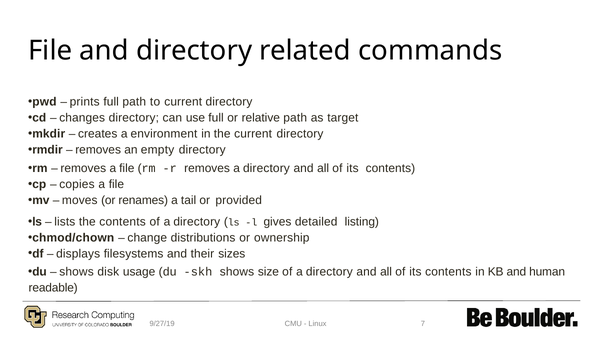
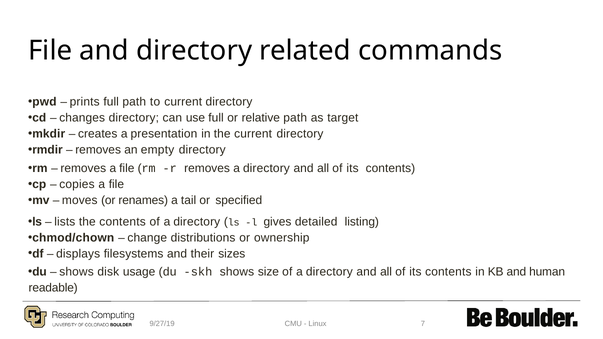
environment: environment -> presentation
provided: provided -> specified
